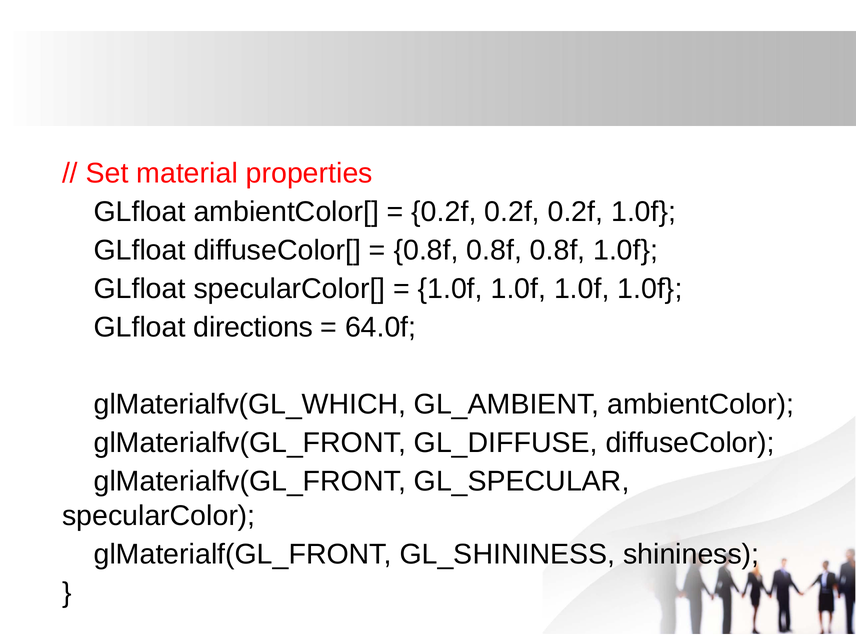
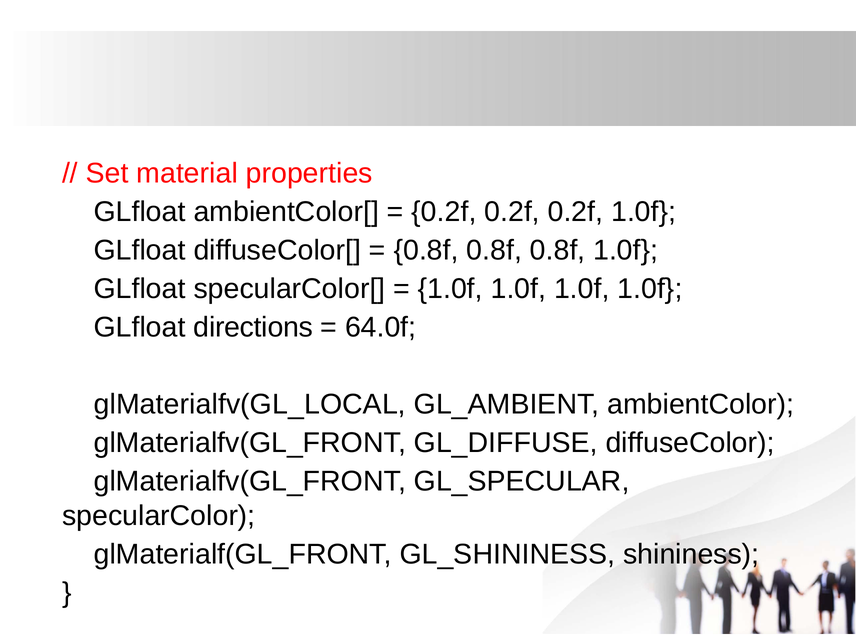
glMaterialfv(GL_WHICH: glMaterialfv(GL_WHICH -> glMaterialfv(GL_LOCAL
